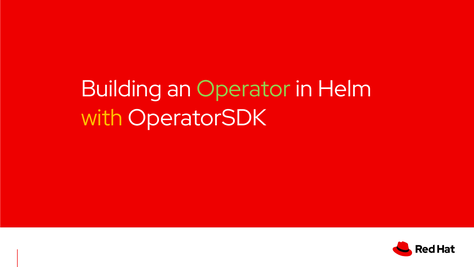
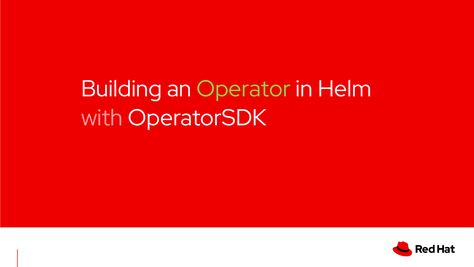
with colour: yellow -> pink
